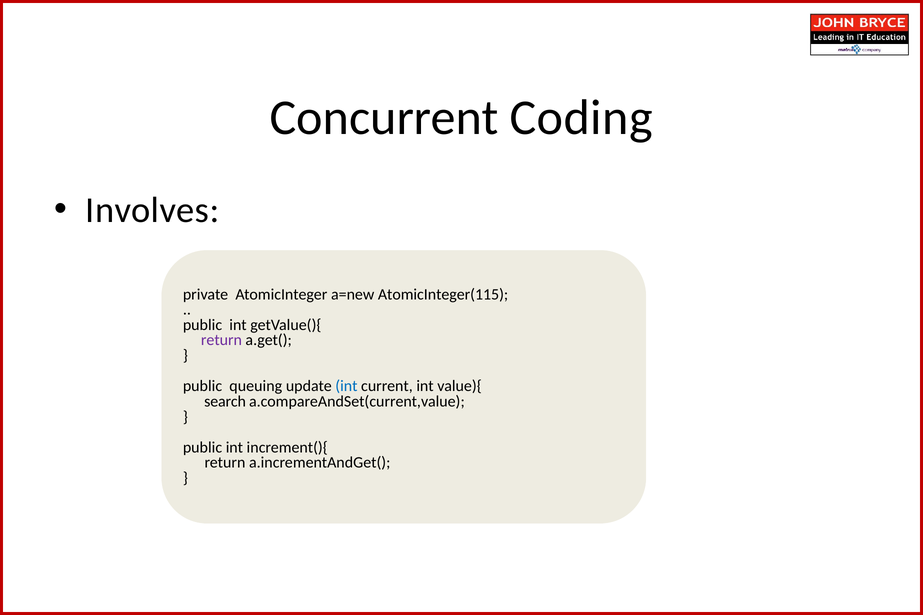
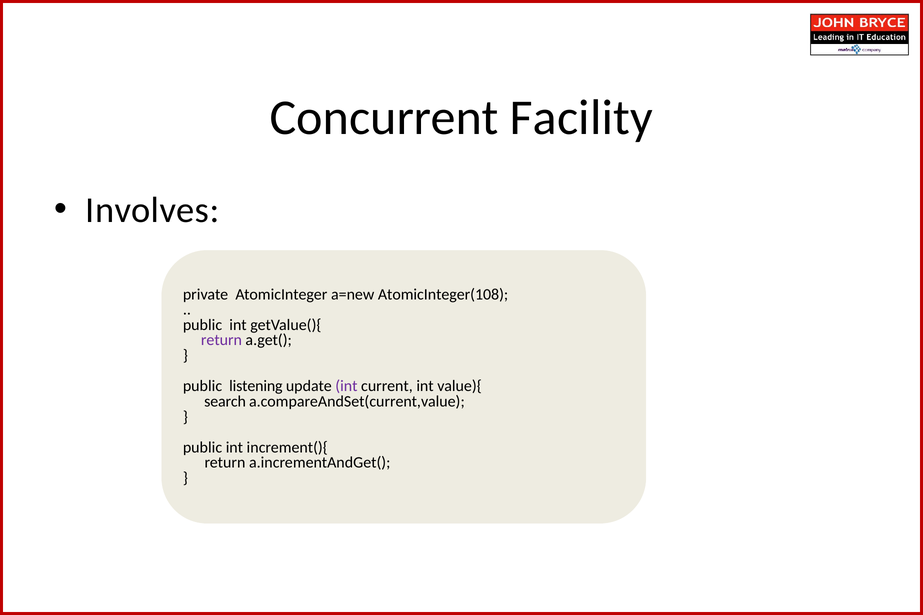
Coding: Coding -> Facility
AtomicInteger(115: AtomicInteger(115 -> AtomicInteger(108
queuing: queuing -> listening
int at (346, 386) colour: blue -> purple
